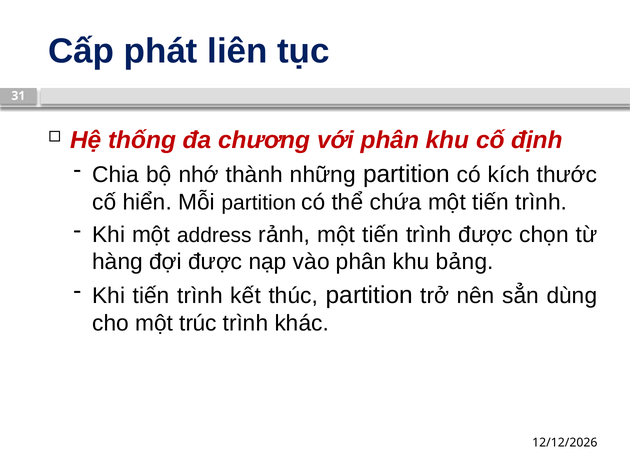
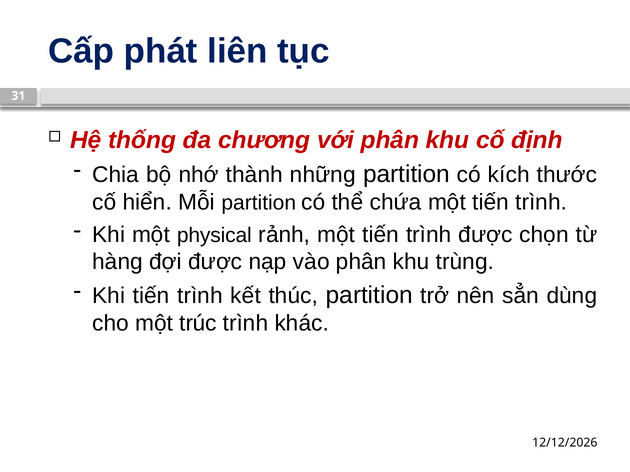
address: address -> physical
bảng: bảng -> trùng
